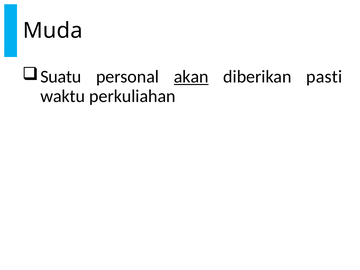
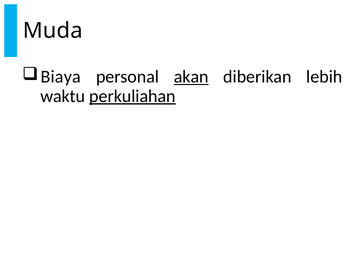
Suatu: Suatu -> Biaya
pasti: pasti -> lebih
perkuliahan underline: none -> present
